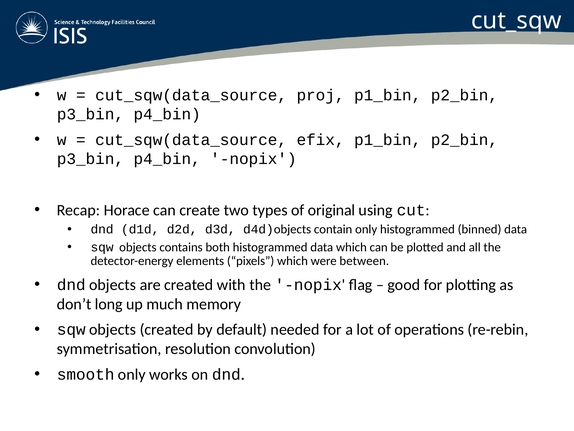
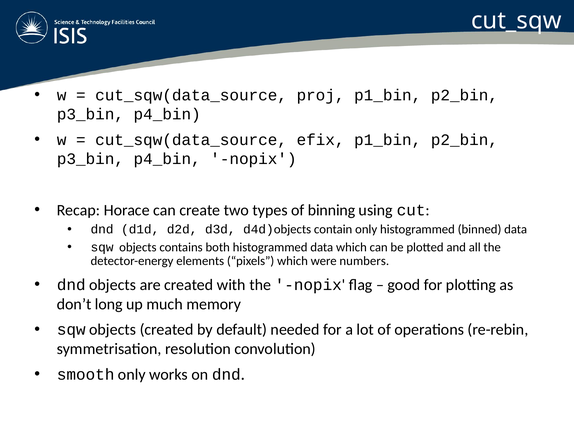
original: original -> binning
between: between -> numbers
